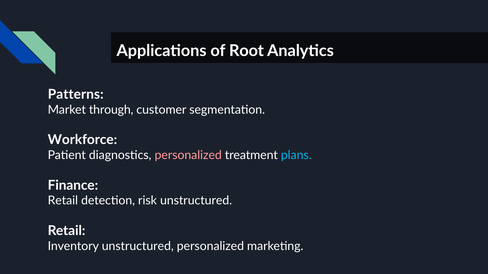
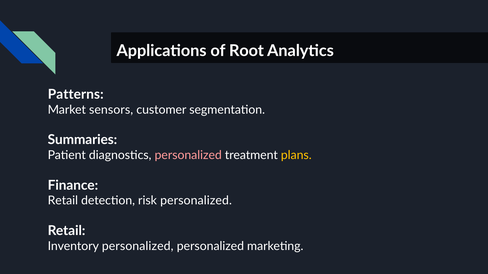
through: through -> sensors
Workforce: Workforce -> Summaries
plans colour: light blue -> yellow
risk unstructured: unstructured -> personalized
Inventory unstructured: unstructured -> personalized
